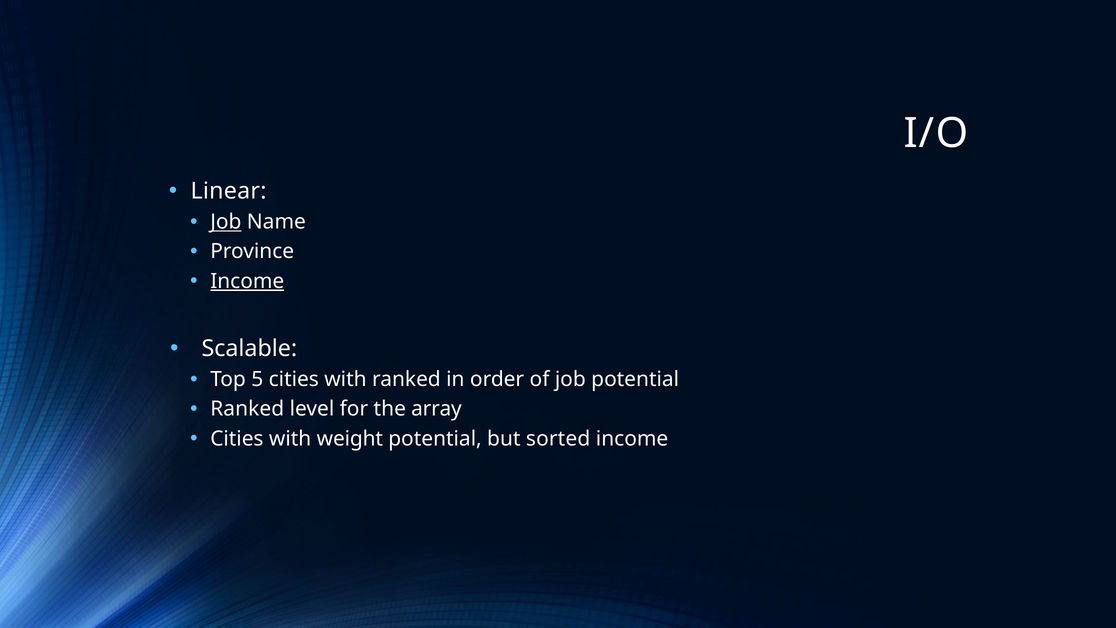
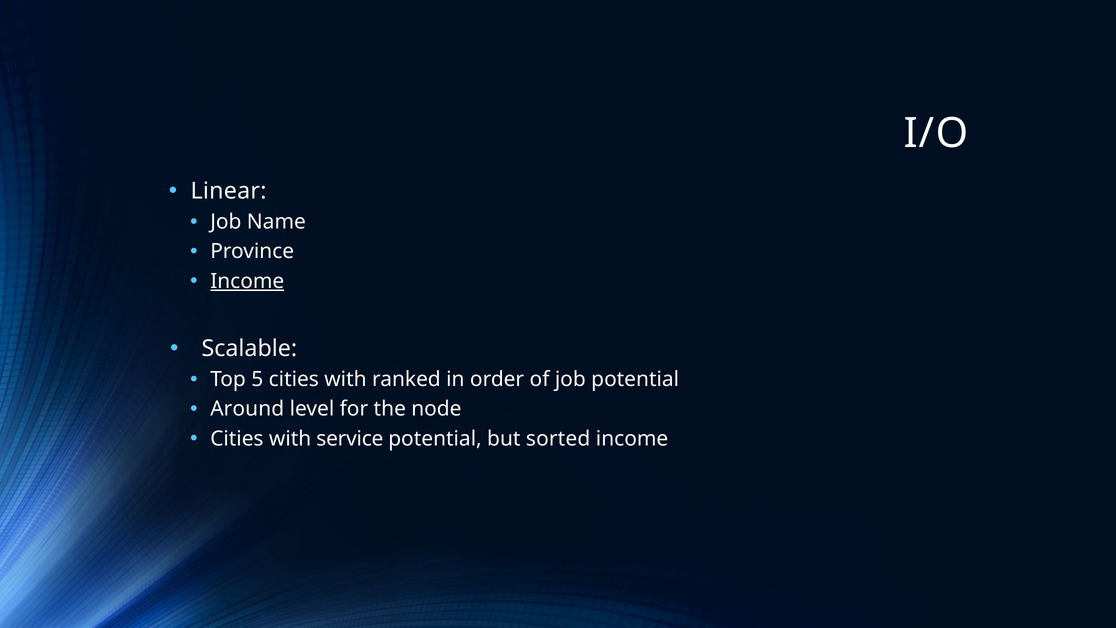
Job at (226, 222) underline: present -> none
Ranked at (247, 409): Ranked -> Around
array: array -> node
weight: weight -> service
